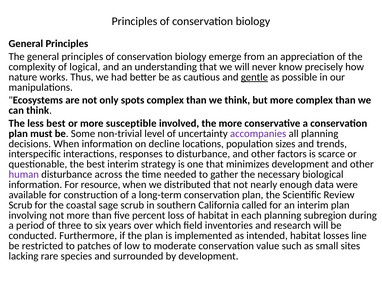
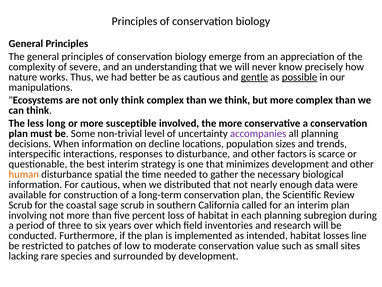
logical: logical -> severe
possible underline: none -> present
only spots: spots -> think
less best: best -> long
human colour: purple -> orange
across: across -> spatial
For resource: resource -> cautious
